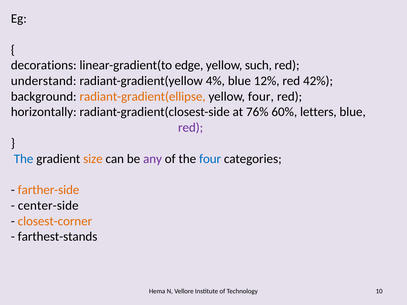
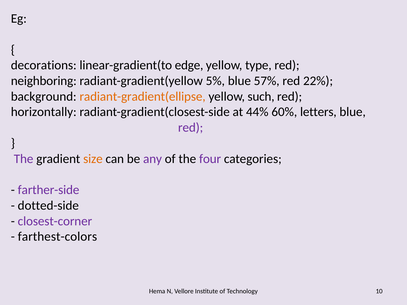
such: such -> type
understand: understand -> neighboring
4%: 4% -> 5%
12%: 12% -> 57%
42%: 42% -> 22%
yellow four: four -> such
76%: 76% -> 44%
The at (24, 159) colour: blue -> purple
four at (210, 159) colour: blue -> purple
farther-side colour: orange -> purple
center-side: center-side -> dotted-side
closest-corner colour: orange -> purple
farthest-stands: farthest-stands -> farthest-colors
